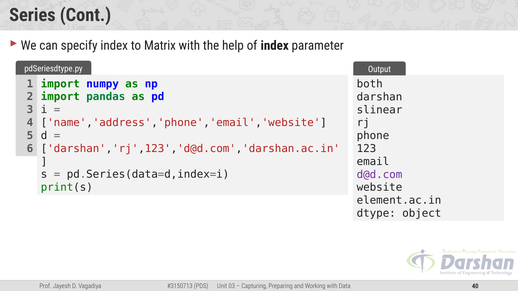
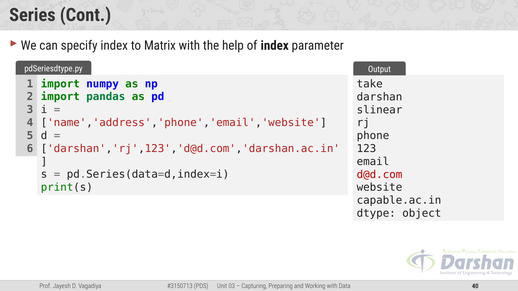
both: both -> take
d@d.com colour: purple -> red
element.ac.in: element.ac.in -> capable.ac.in
